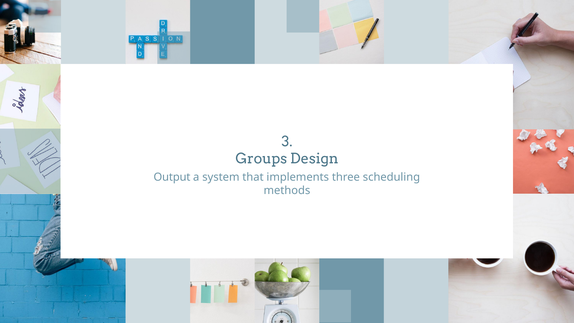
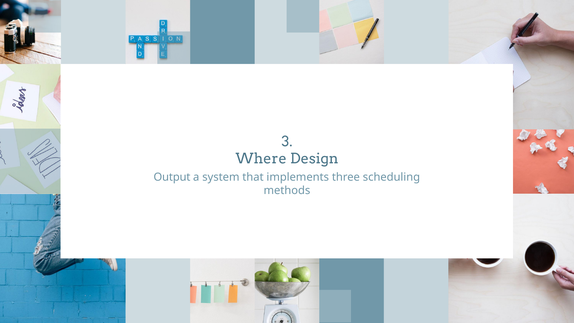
Groups: Groups -> Where
